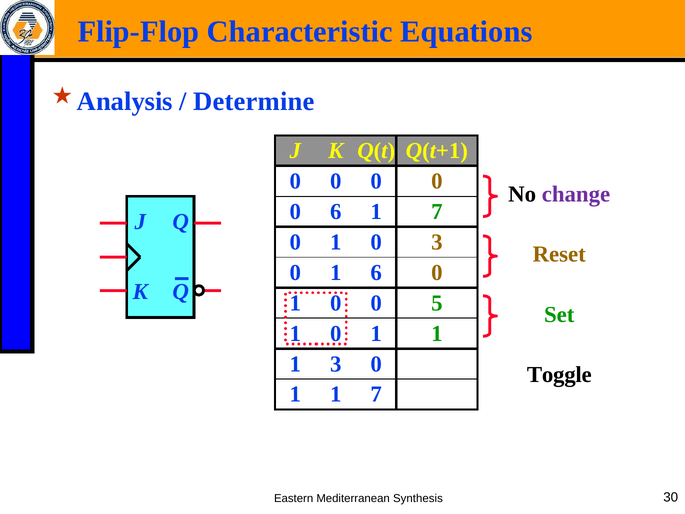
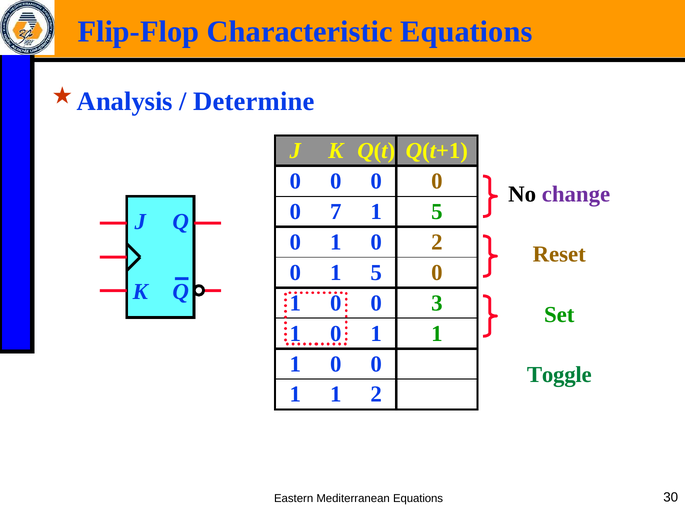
0 6: 6 -> 7
7 at (437, 212): 7 -> 5
0 3: 3 -> 2
0 1 6: 6 -> 5
5: 5 -> 3
3 at (336, 364): 3 -> 0
Toggle colour: black -> green
1 1 7: 7 -> 2
Mediterranean Synthesis: Synthesis -> Equations
